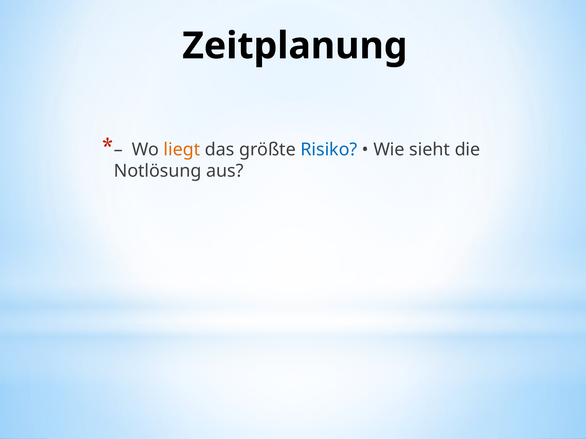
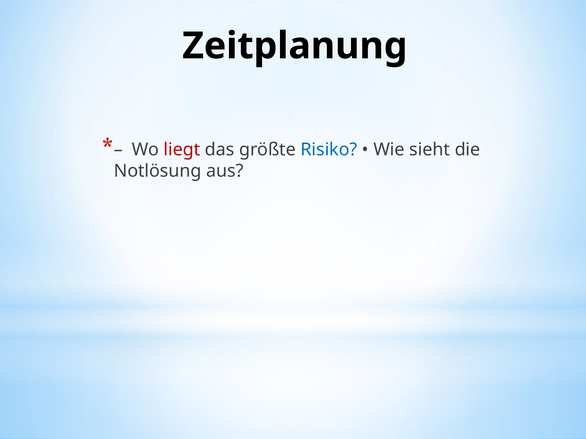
liegt colour: orange -> red
